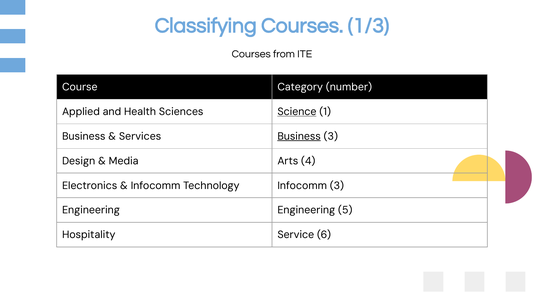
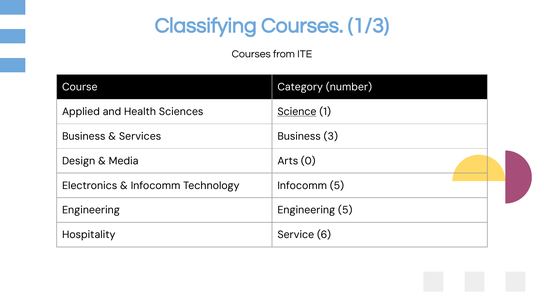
Business at (299, 136) underline: present -> none
4: 4 -> 0
Infocomm 3: 3 -> 5
